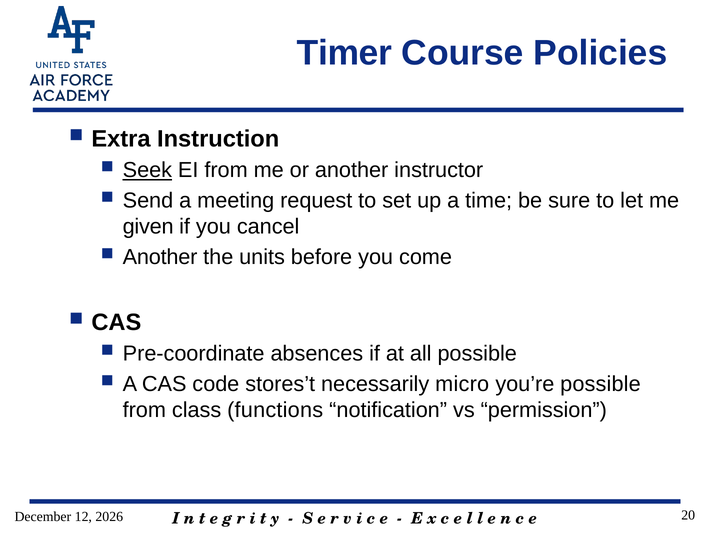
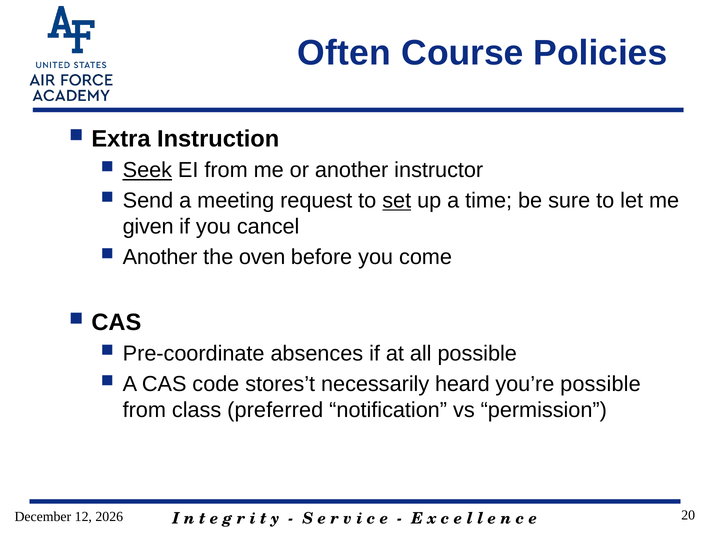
Timer: Timer -> Often
set underline: none -> present
units: units -> oven
micro: micro -> heard
functions: functions -> preferred
